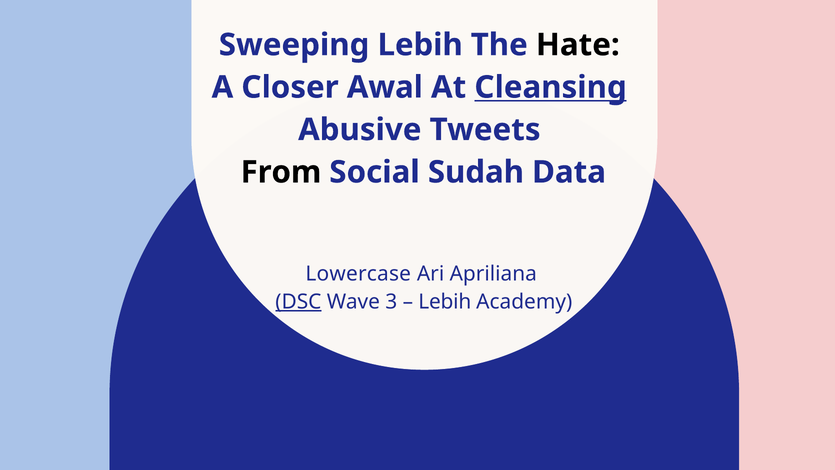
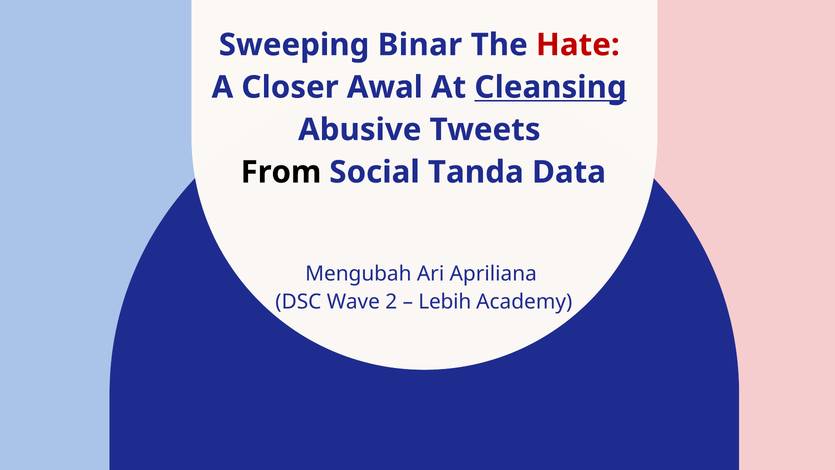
Sweeping Lebih: Lebih -> Binar
Hate colour: black -> red
Sudah: Sudah -> Tanda
Lowercase: Lowercase -> Mengubah
DSC underline: present -> none
3: 3 -> 2
